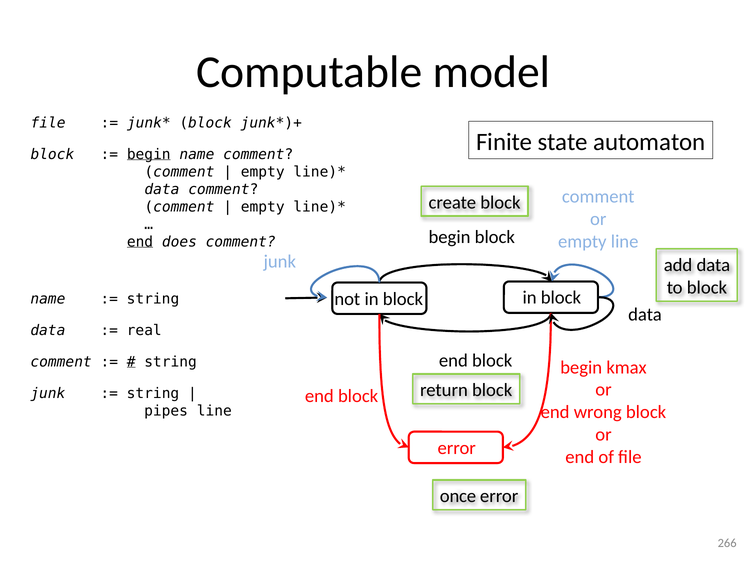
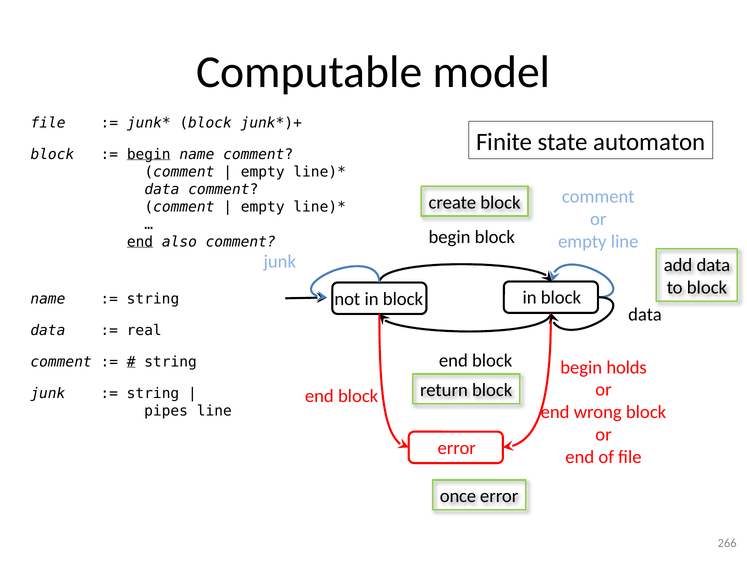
does: does -> also
kmax: kmax -> holds
